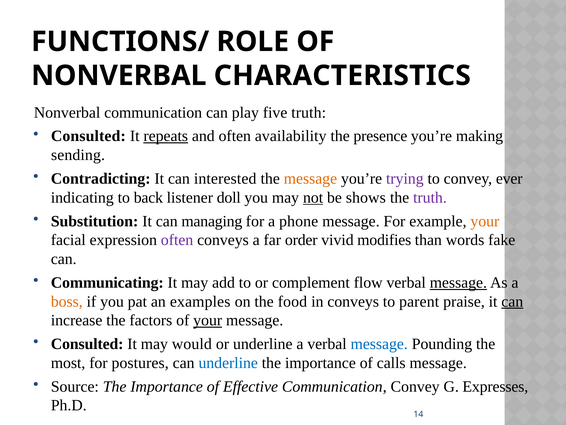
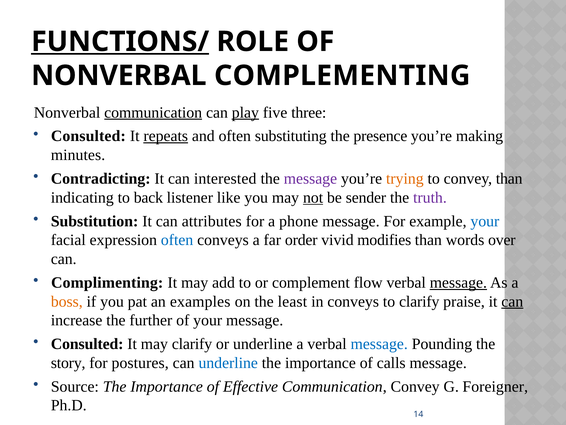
FUNCTIONS/ underline: none -> present
CHARACTERISTICS: CHARACTERISTICS -> COMPLEMENTING
communication at (153, 112) underline: none -> present
play underline: none -> present
five truth: truth -> three
availability: availability -> substituting
sending: sending -> minutes
message at (310, 178) colour: orange -> purple
trying colour: purple -> orange
convey ever: ever -> than
doll: doll -> like
shows: shows -> sender
managing: managing -> attributes
your at (485, 221) colour: orange -> blue
often at (177, 240) colour: purple -> blue
fake: fake -> over
Communicating: Communicating -> Complimenting
food: food -> least
to parent: parent -> clarify
factors: factors -> further
your at (208, 320) underline: present -> none
may would: would -> clarify
most: most -> story
Expresses: Expresses -> Foreigner
